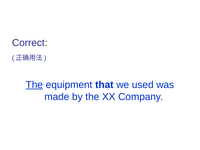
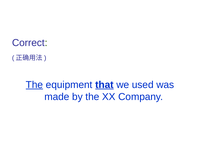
that underline: none -> present
